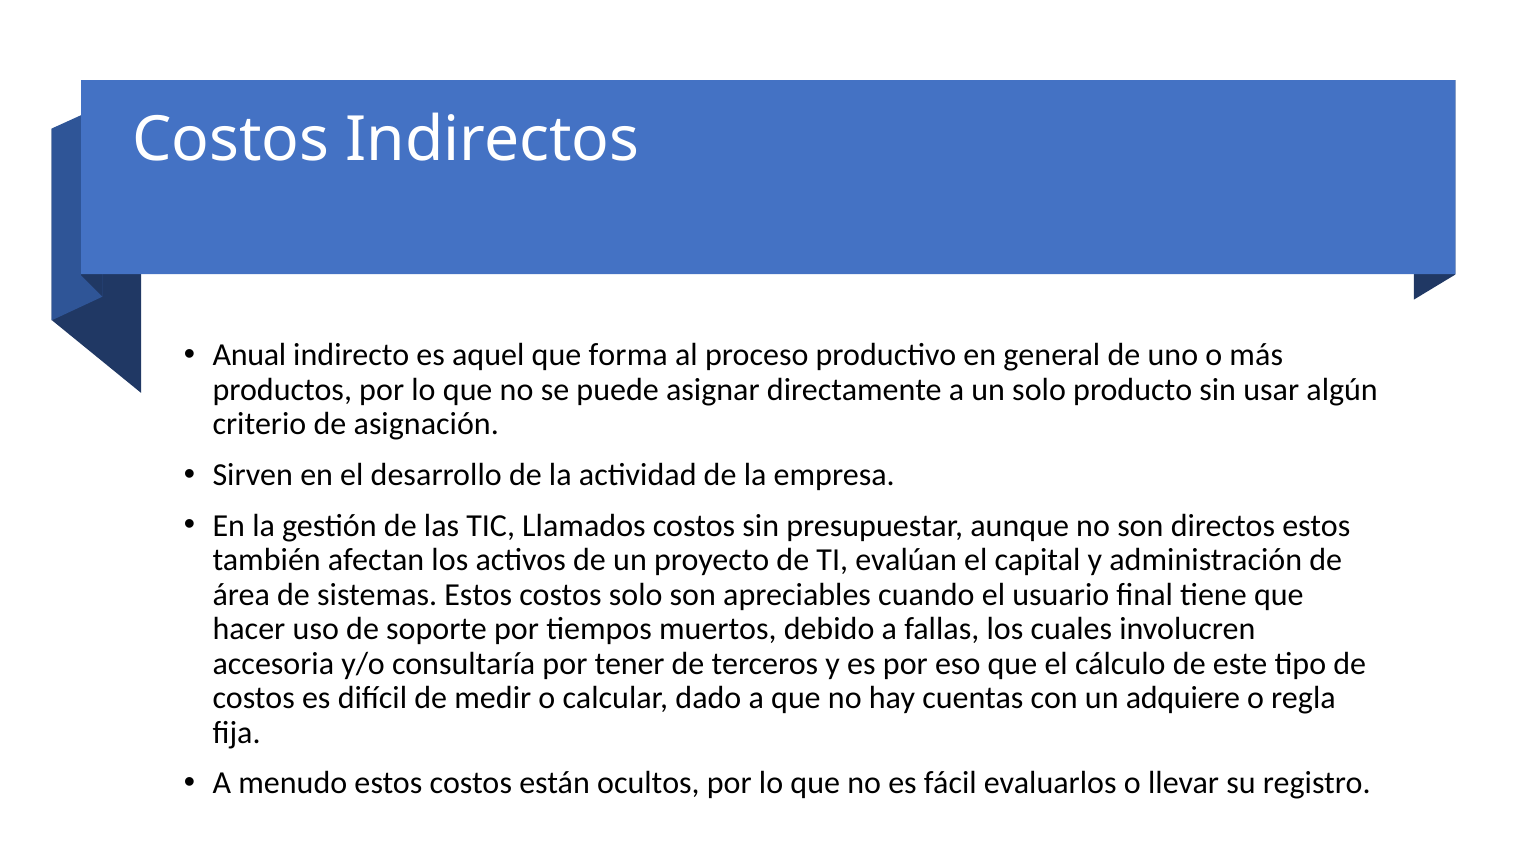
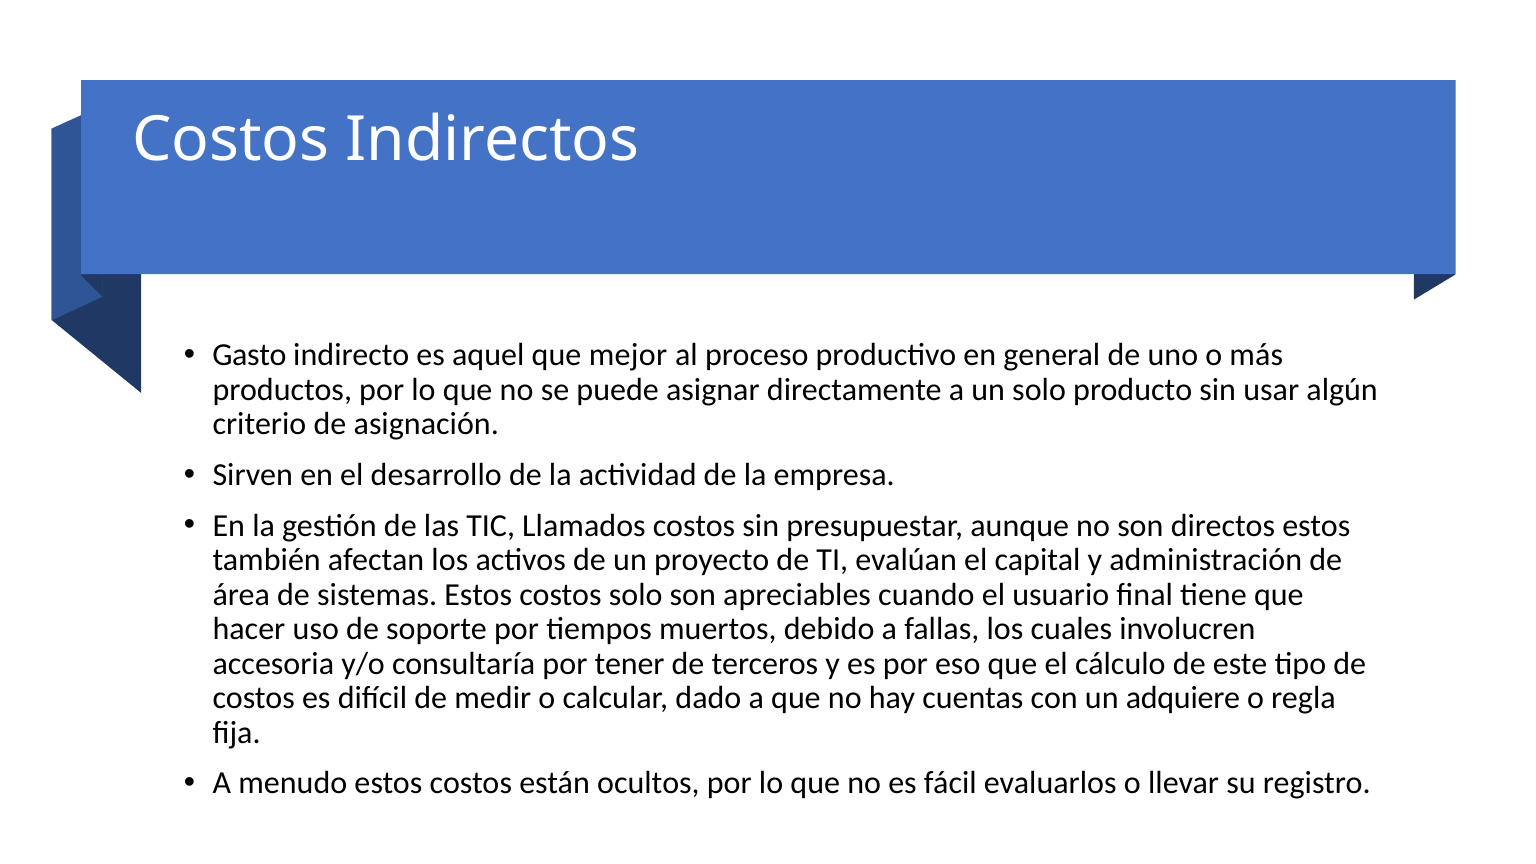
Anual: Anual -> Gasto
forma: forma -> mejor
